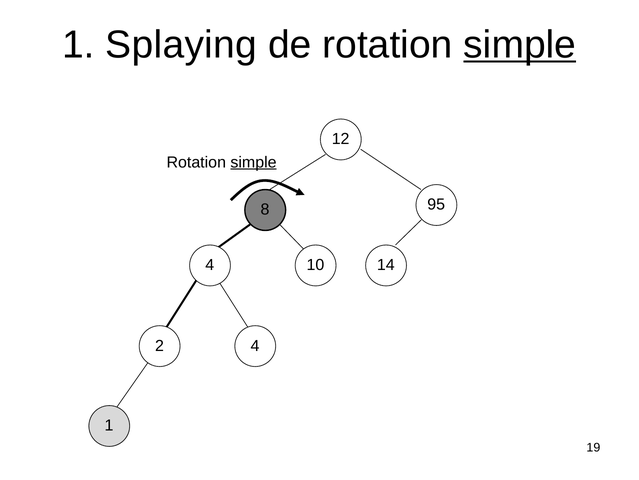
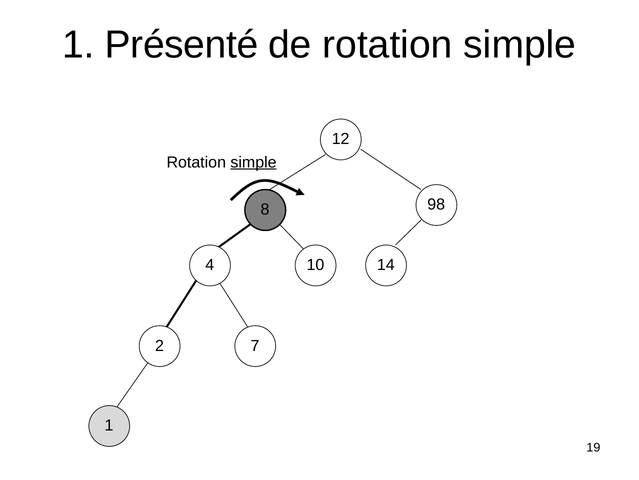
Splaying: Splaying -> Présenté
simple at (520, 45) underline: present -> none
95: 95 -> 98
2 4: 4 -> 7
